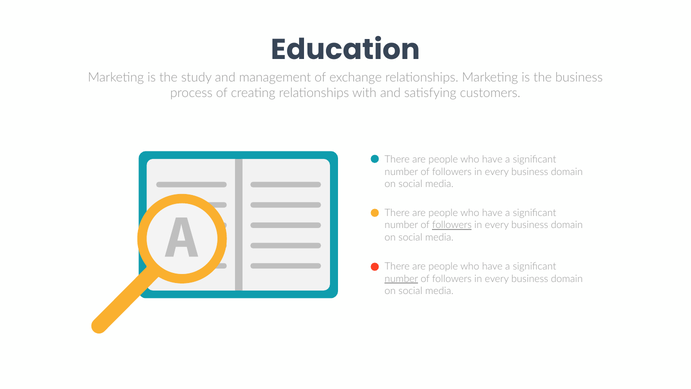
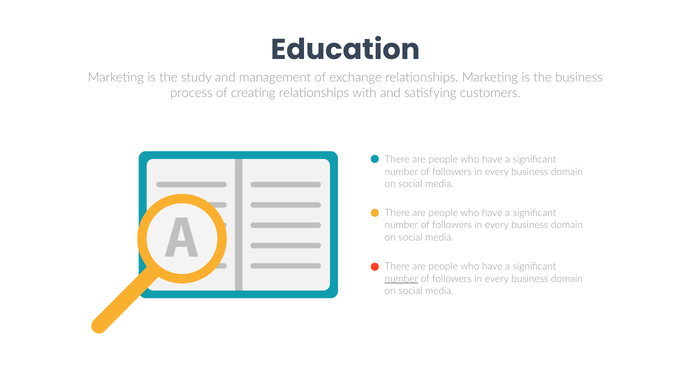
followers at (452, 225) underline: present -> none
